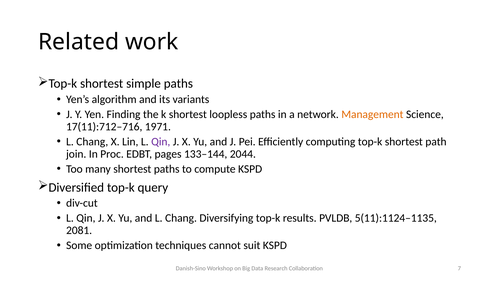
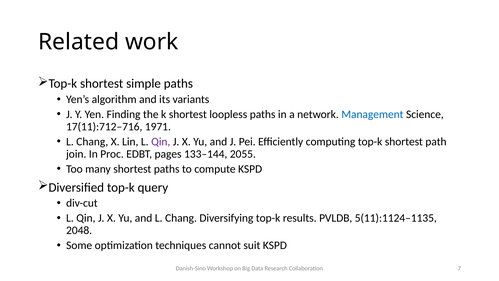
Management colour: orange -> blue
2044: 2044 -> 2055
2081: 2081 -> 2048
